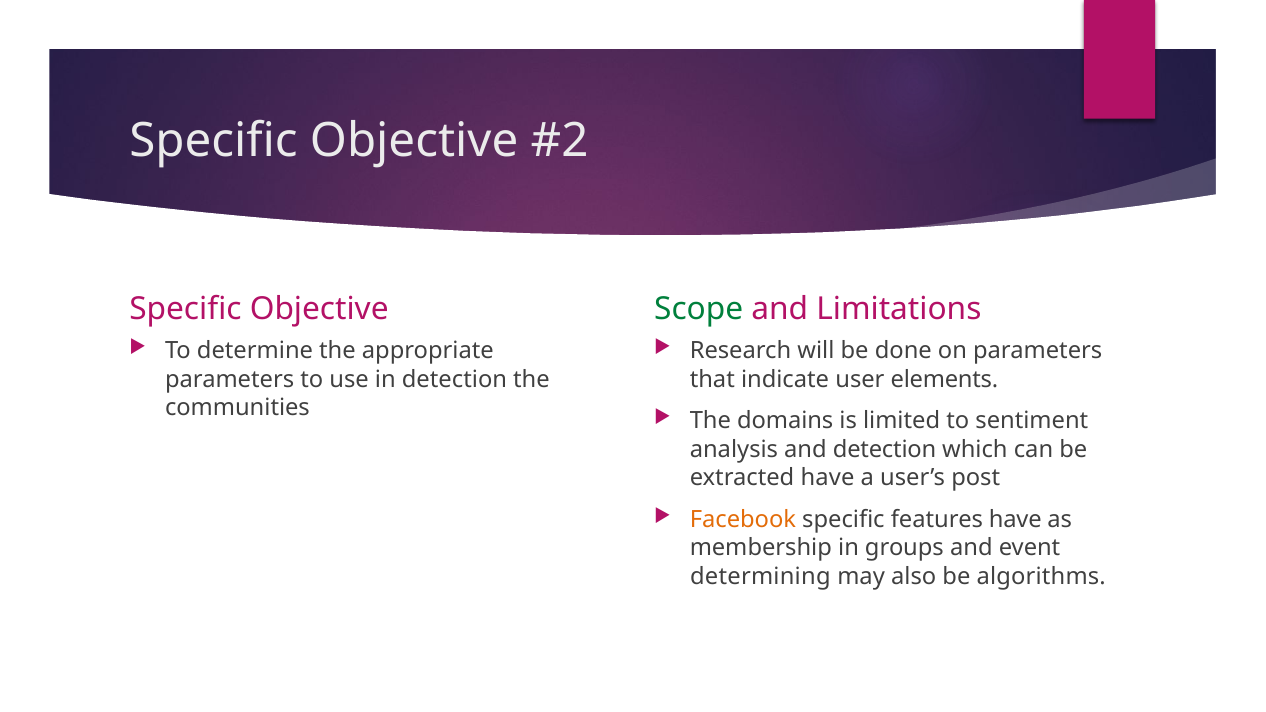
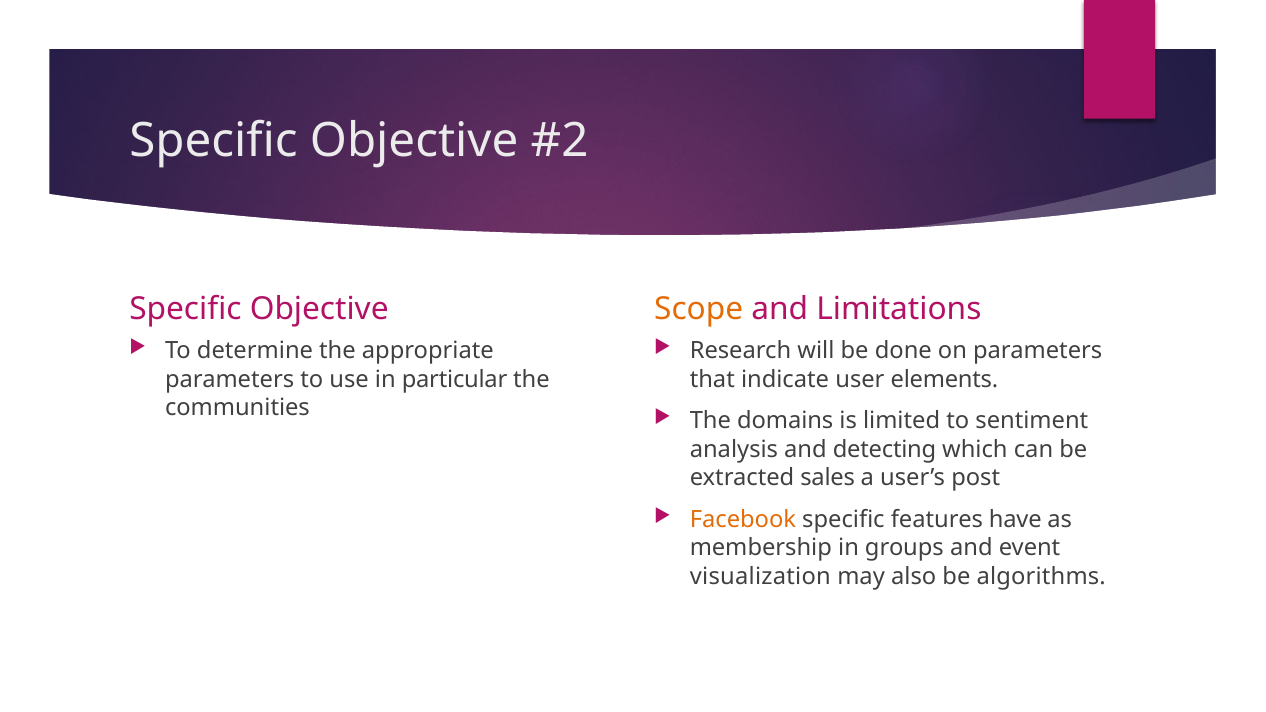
Scope colour: green -> orange
in detection: detection -> particular
and detection: detection -> detecting
extracted have: have -> sales
determining: determining -> visualization
